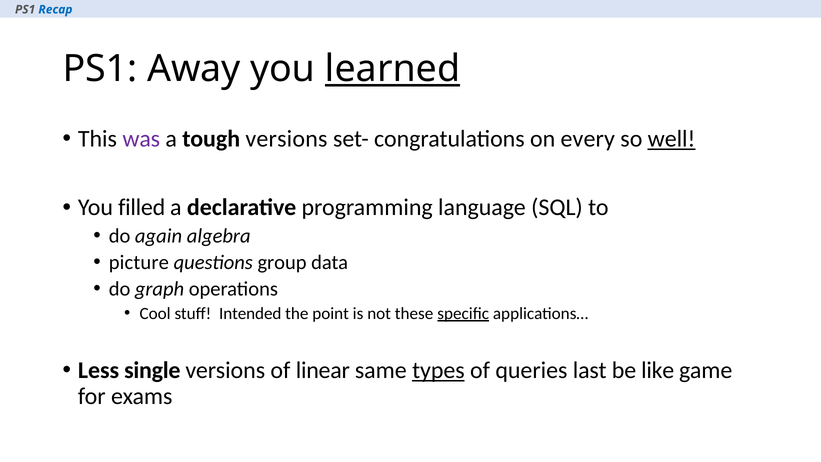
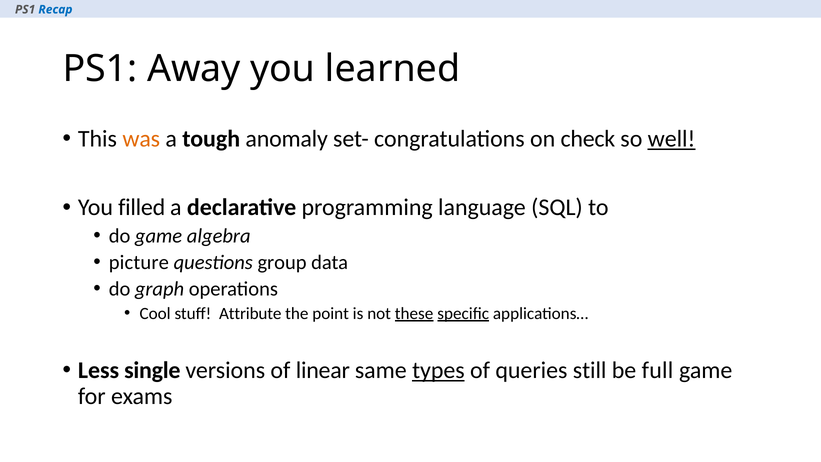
learned underline: present -> none
was colour: purple -> orange
tough versions: versions -> anomaly
every: every -> check
do again: again -> game
Intended: Intended -> Attribute
these underline: none -> present
last: last -> still
like: like -> full
